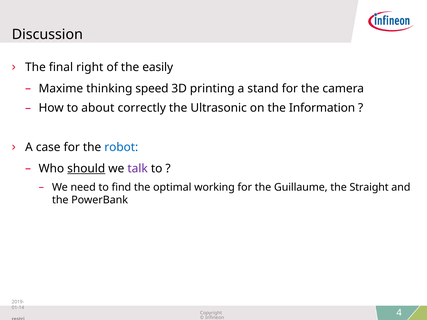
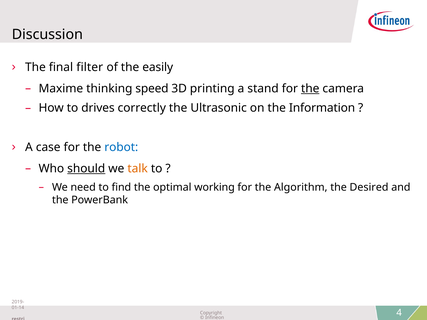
right: right -> filter
the at (310, 89) underline: none -> present
about: about -> drives
talk colour: purple -> orange
Guillaume: Guillaume -> Algorithm
Straight: Straight -> Desired
